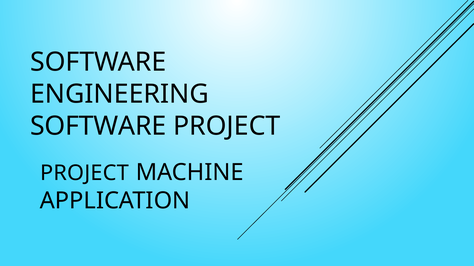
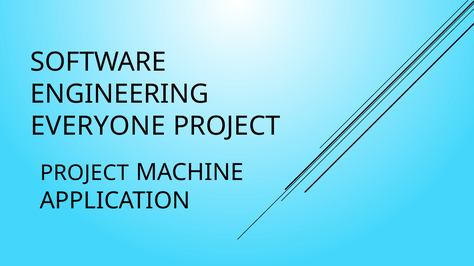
SOFTWARE at (98, 126): SOFTWARE -> EVERYONE
